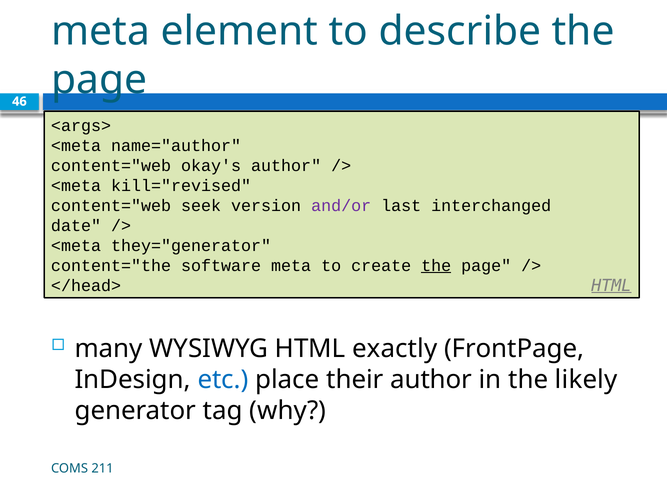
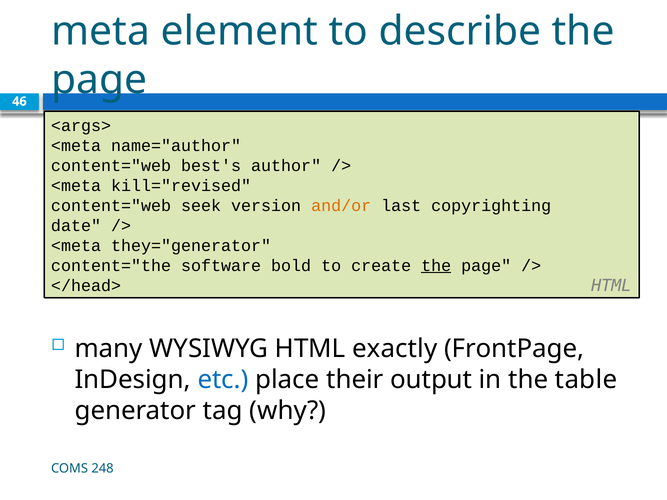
okay's: okay's -> best's
and/or colour: purple -> orange
interchanged: interchanged -> copyrighting
software meta: meta -> bold
HTML at (611, 286) underline: present -> none
their author: author -> output
likely: likely -> table
211: 211 -> 248
